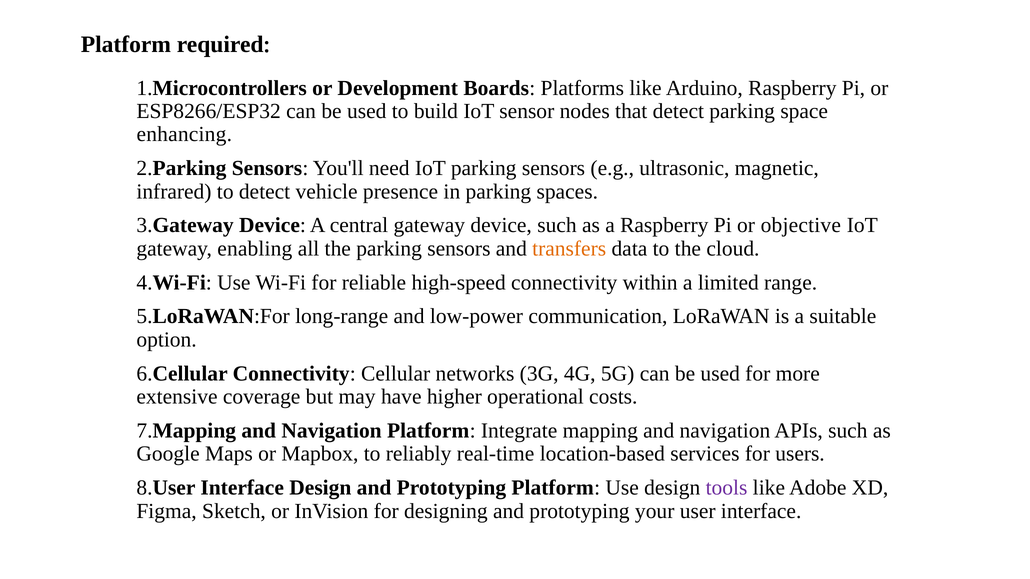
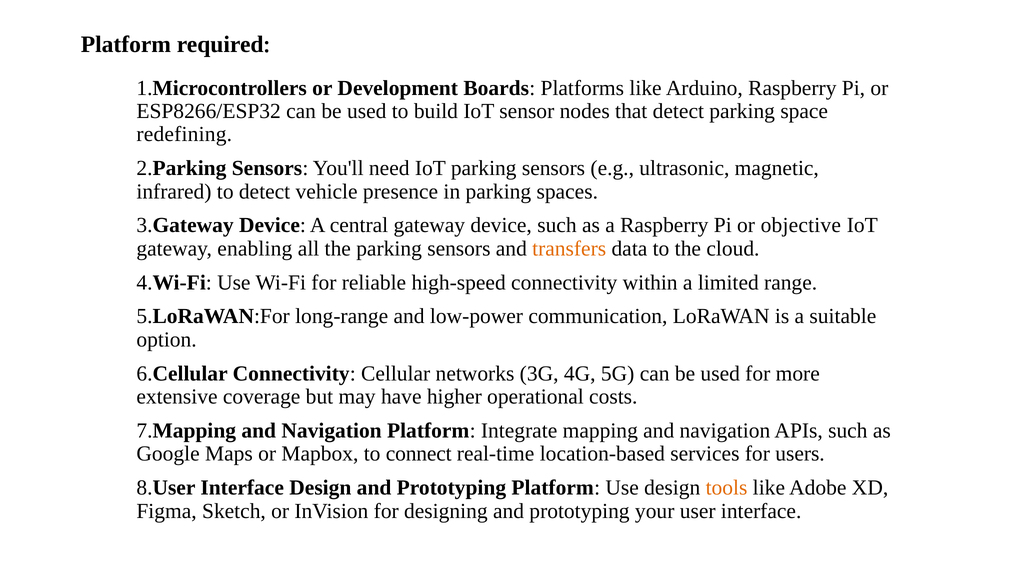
enhancing: enhancing -> redefining
reliably: reliably -> connect
tools colour: purple -> orange
